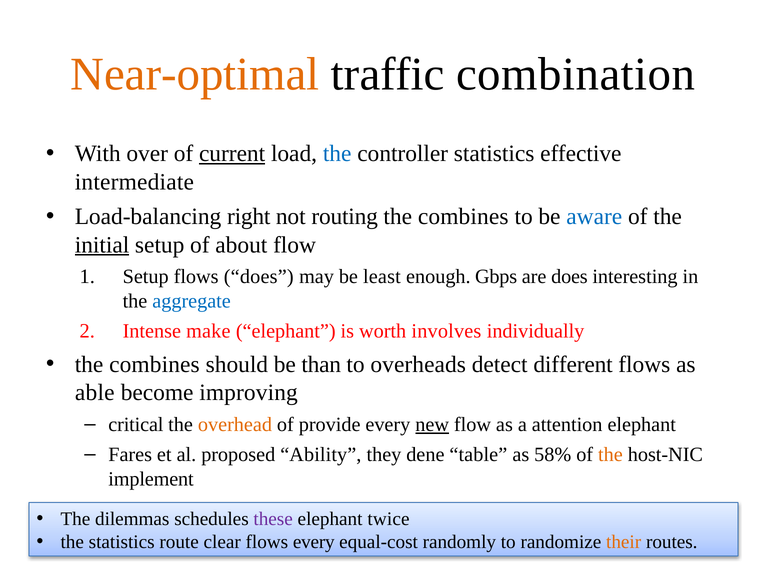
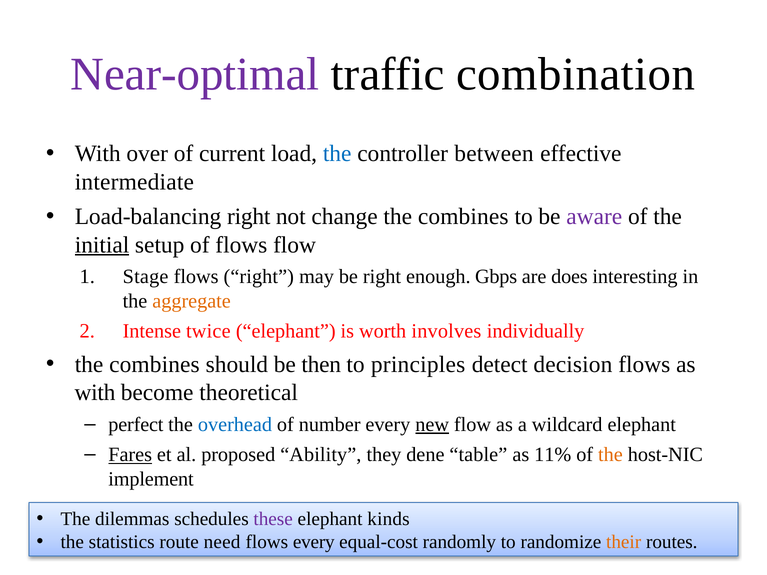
Near-optimal colour: orange -> purple
current underline: present -> none
controller statistics: statistics -> between
routing: routing -> change
aware colour: blue -> purple
of about: about -> flows
Setup at (146, 277): Setup -> Stage
flows does: does -> right
be least: least -> right
aggregate colour: blue -> orange
make: make -> twice
than: than -> then
overheads: overheads -> principles
different: different -> decision
able at (95, 393): able -> with
improving: improving -> theoretical
critical: critical -> perfect
overhead colour: orange -> blue
provide: provide -> number
attention: attention -> wildcard
Fares underline: none -> present
58%: 58% -> 11%
twice: twice -> kinds
clear: clear -> need
